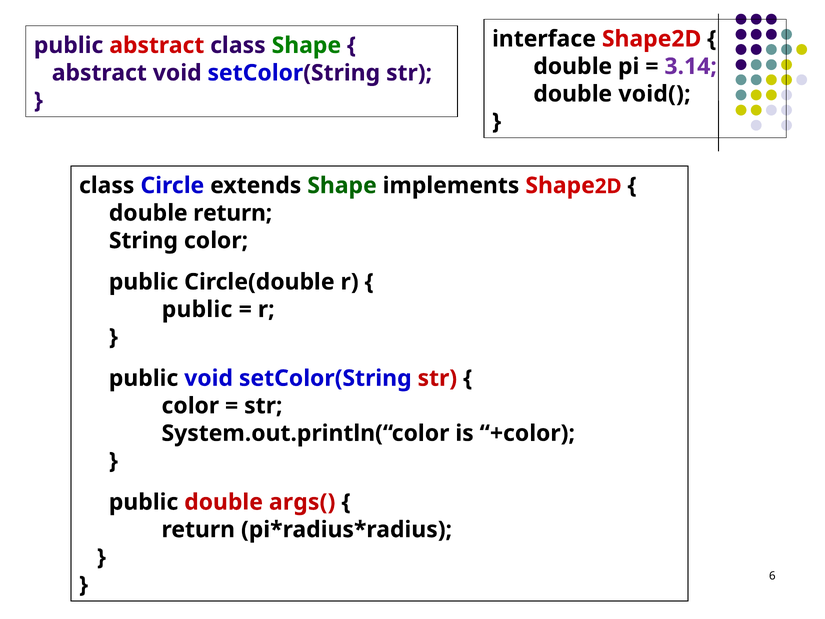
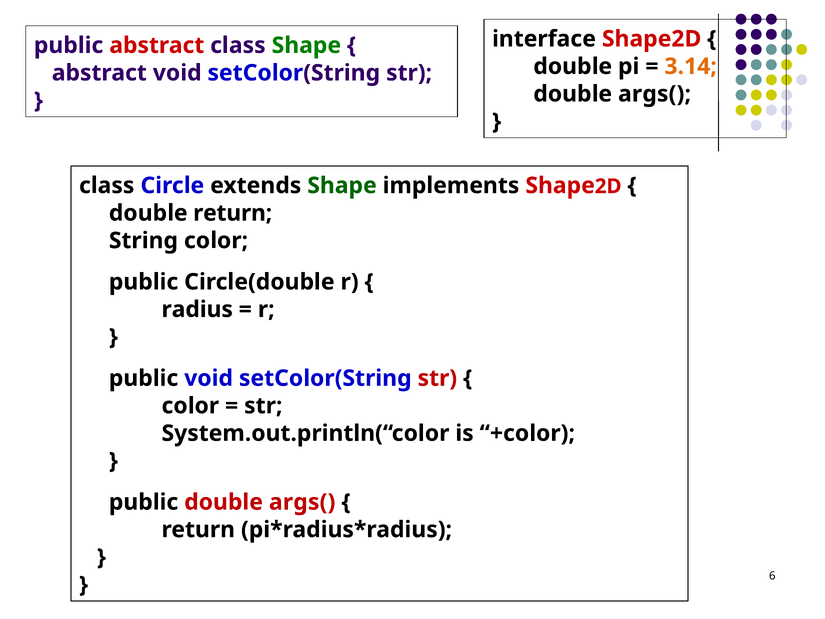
3.14 colour: purple -> orange
void( at (654, 94): void( -> args(
public at (197, 309): public -> radius
